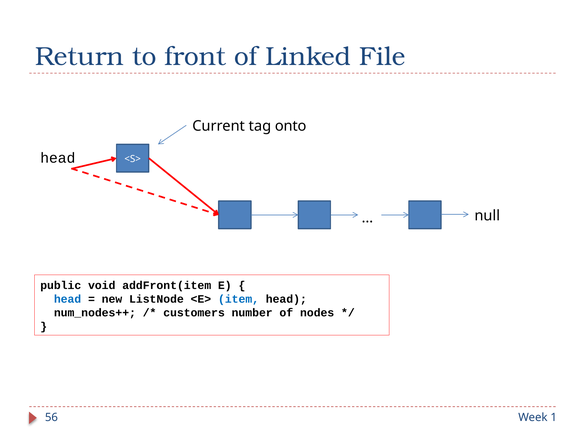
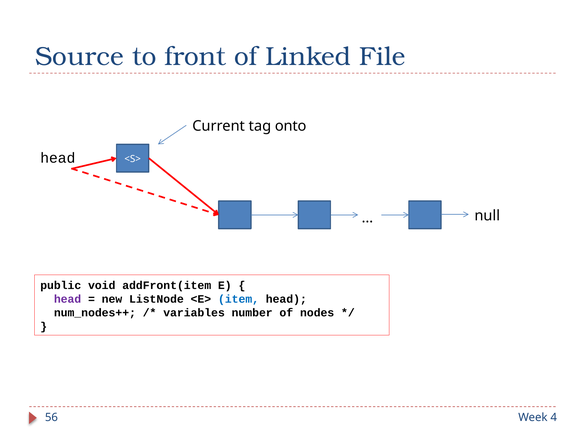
Return: Return -> Source
head at (68, 299) colour: blue -> purple
customers: customers -> variables
1: 1 -> 4
